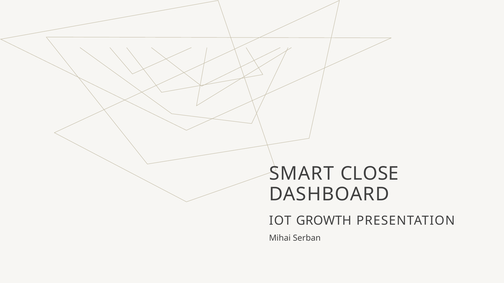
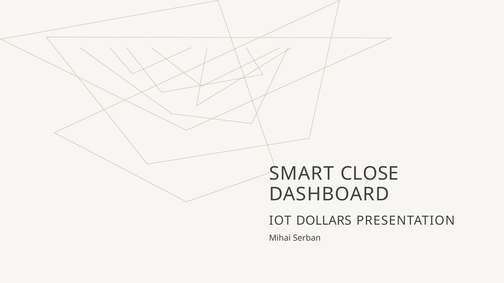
GROWTH: GROWTH -> DOLLARS
